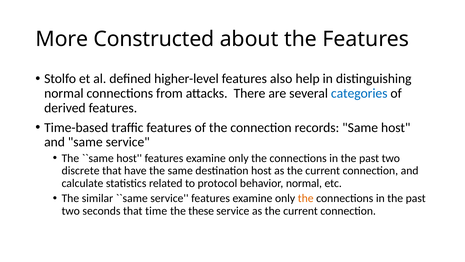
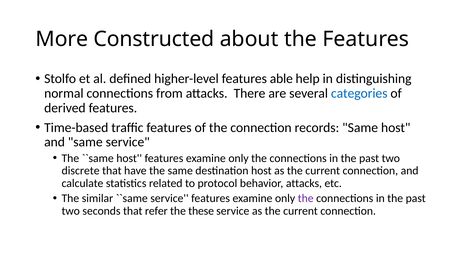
also: also -> able
behavior normal: normal -> attacks
the at (306, 198) colour: orange -> purple
time: time -> refer
